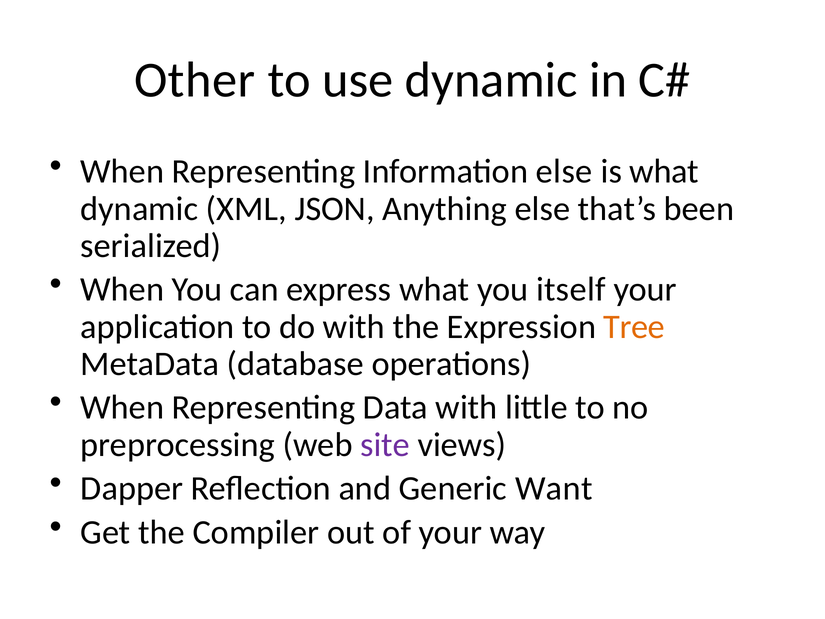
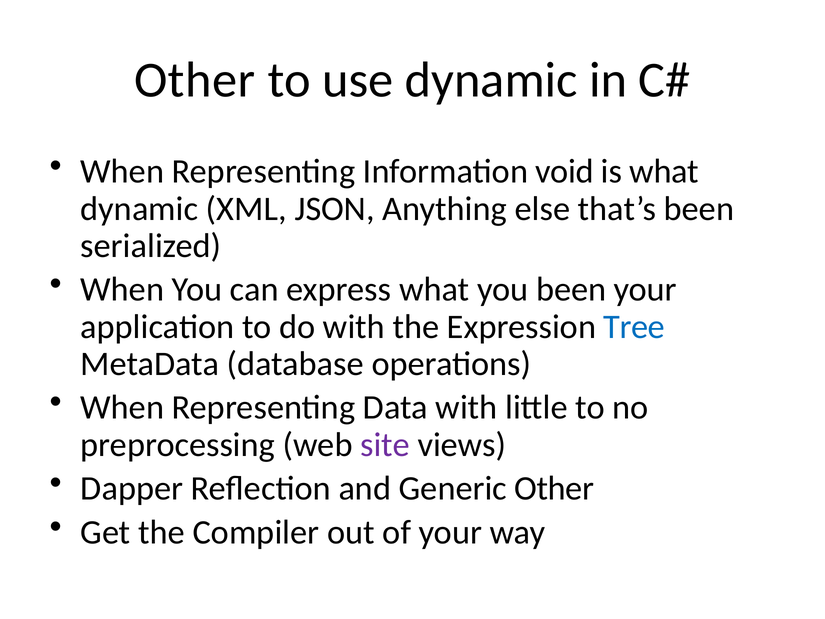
Information else: else -> void
you itself: itself -> been
Tree colour: orange -> blue
Generic Want: Want -> Other
